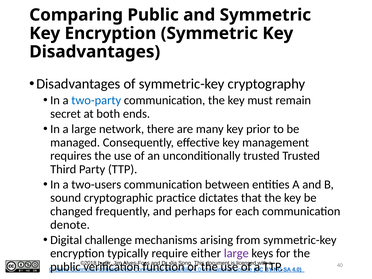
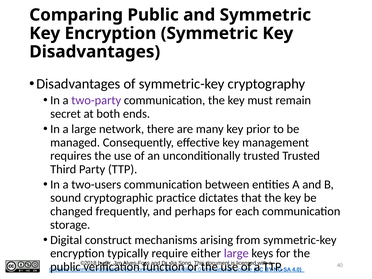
two-party colour: blue -> purple
denote: denote -> storage
challenge: challenge -> construct
